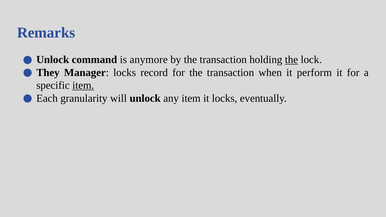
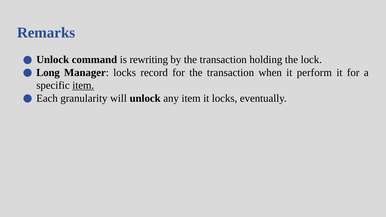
anymore: anymore -> rewriting
the at (291, 60) underline: present -> none
They: They -> Long
